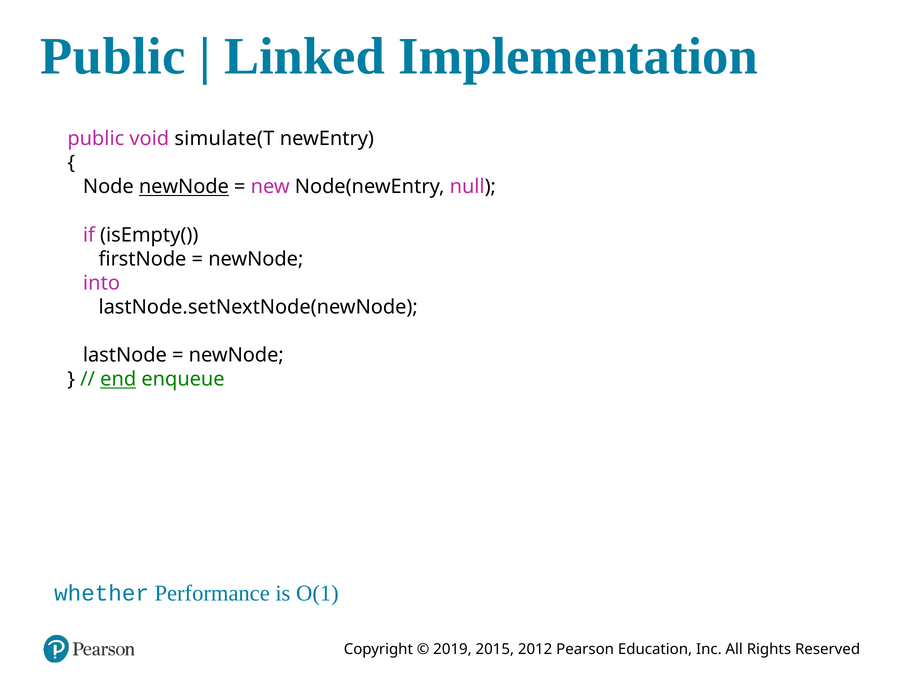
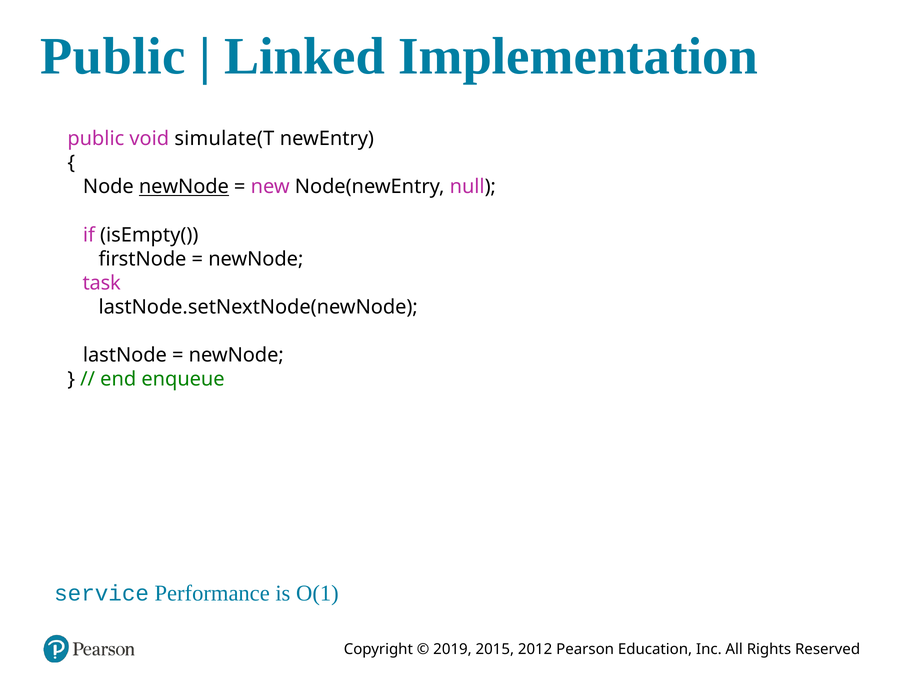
into: into -> task
end underline: present -> none
whether: whether -> service
